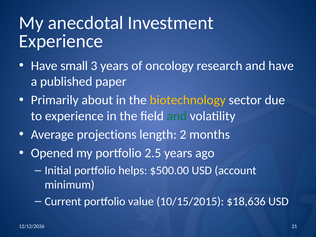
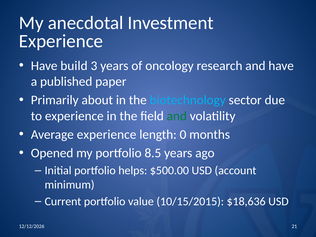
small: small -> build
biotechnology colour: yellow -> light blue
Average projections: projections -> experience
2: 2 -> 0
2.5: 2.5 -> 8.5
